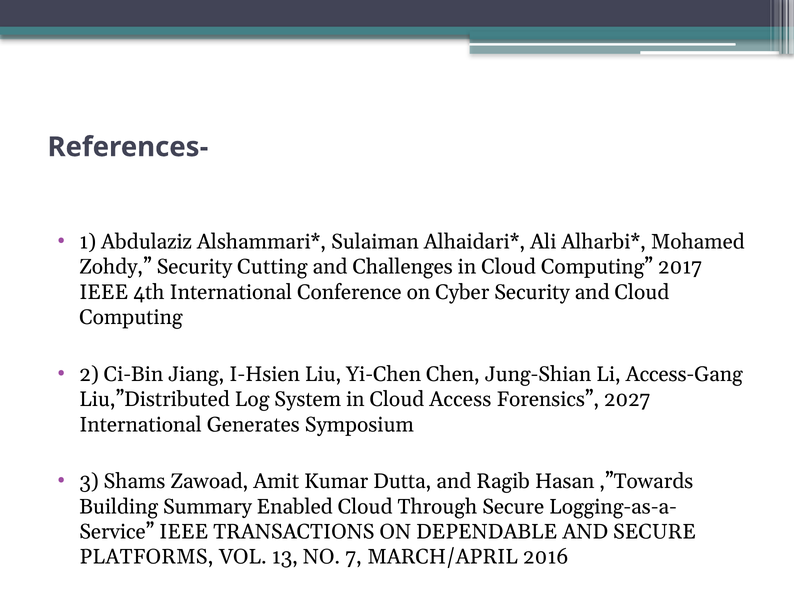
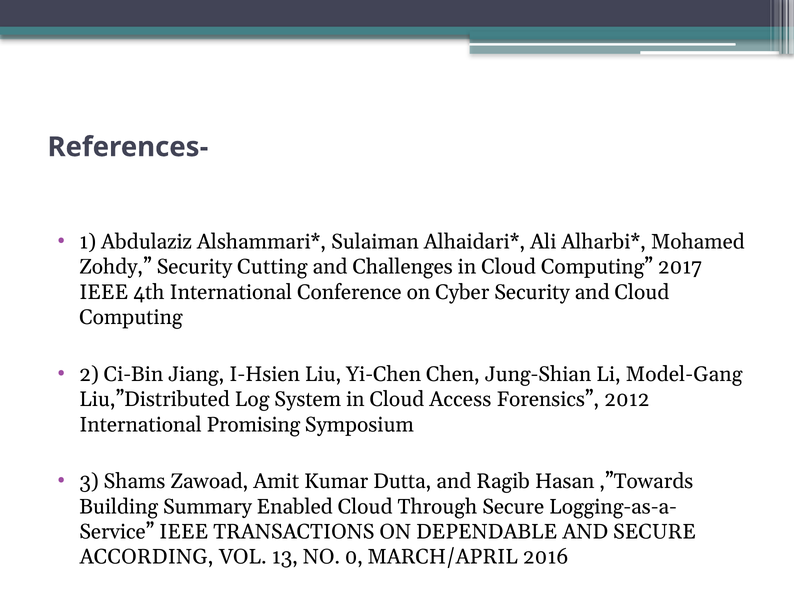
Access-Gang: Access-Gang -> Model-Gang
2027: 2027 -> 2012
Generates: Generates -> Promising
PLATFORMS: PLATFORMS -> ACCORDING
7: 7 -> 0
